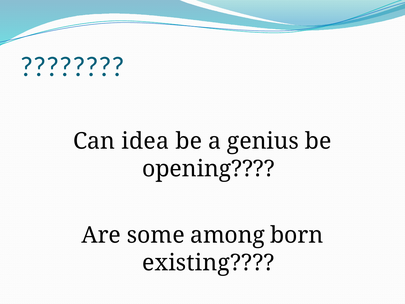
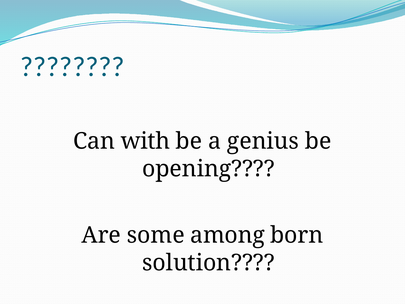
idea: idea -> with
existing: existing -> solution
